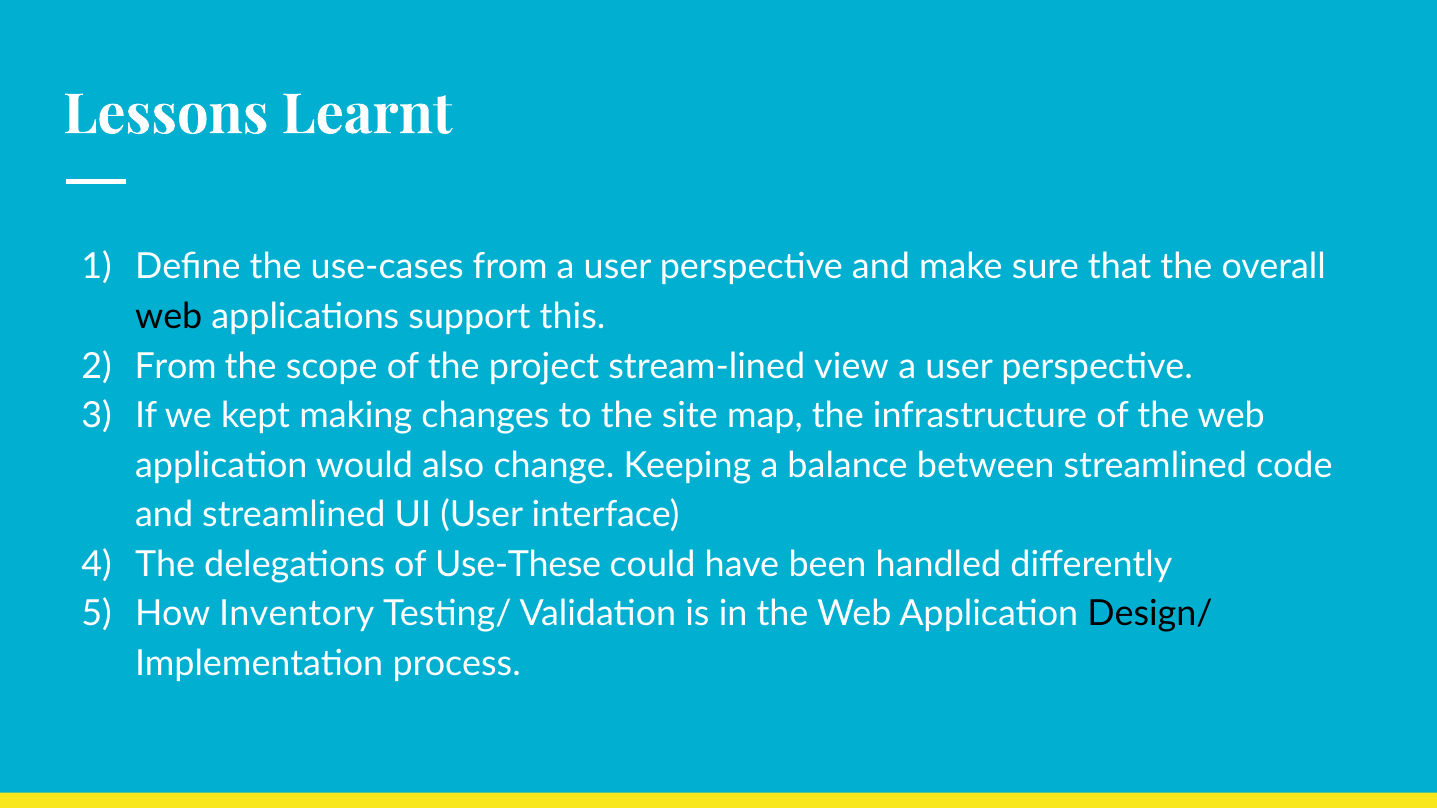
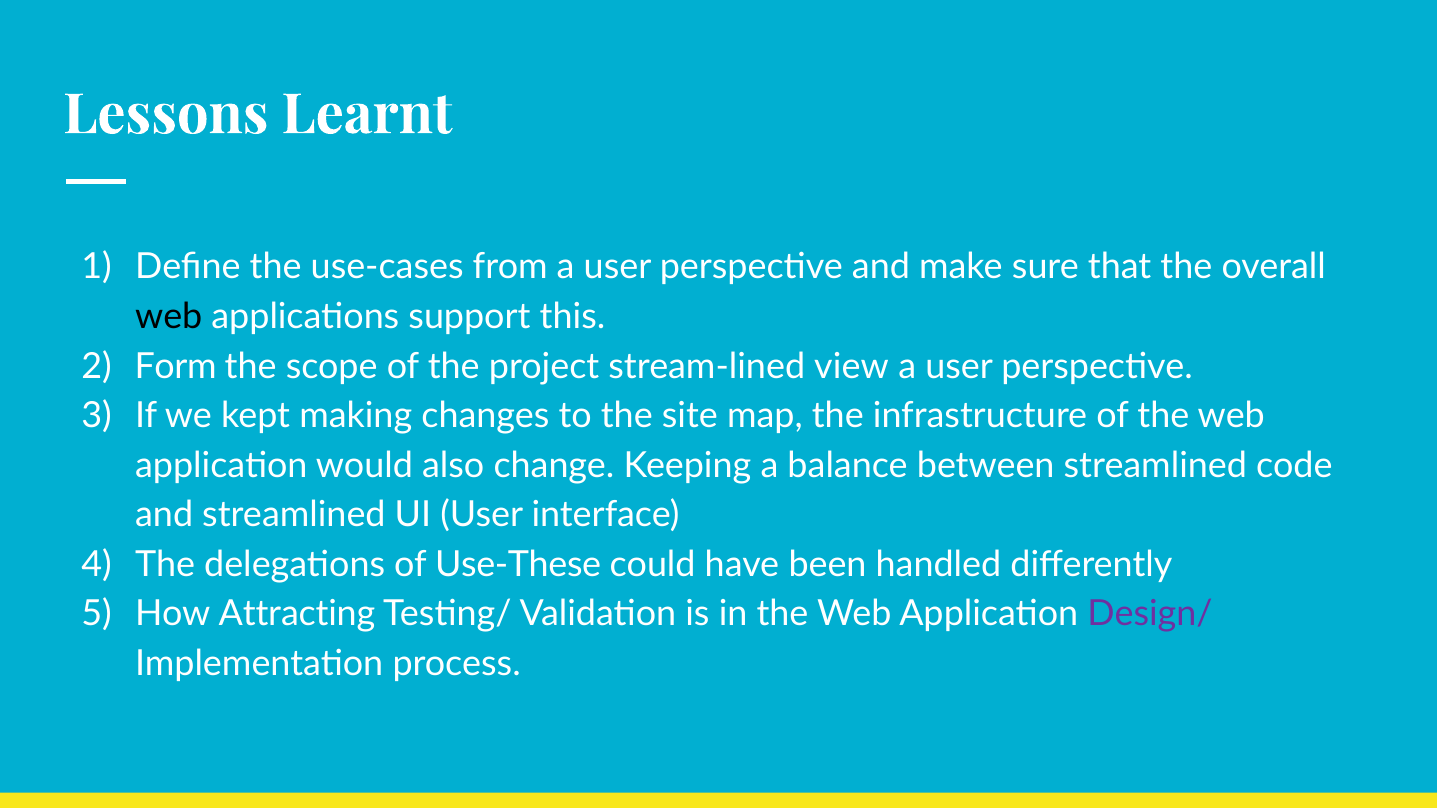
From at (176, 366): From -> Form
Inventory: Inventory -> Attracting
Design/ colour: black -> purple
